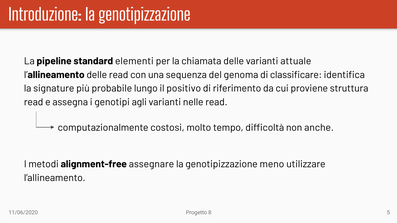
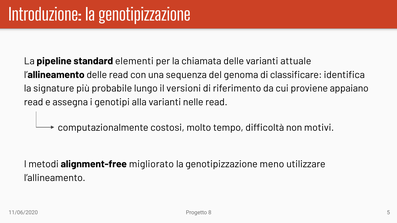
positivo: positivo -> versioni
struttura: struttura -> appaiano
agli: agli -> alla
anche: anche -> motivi
assegnare: assegnare -> migliorato
